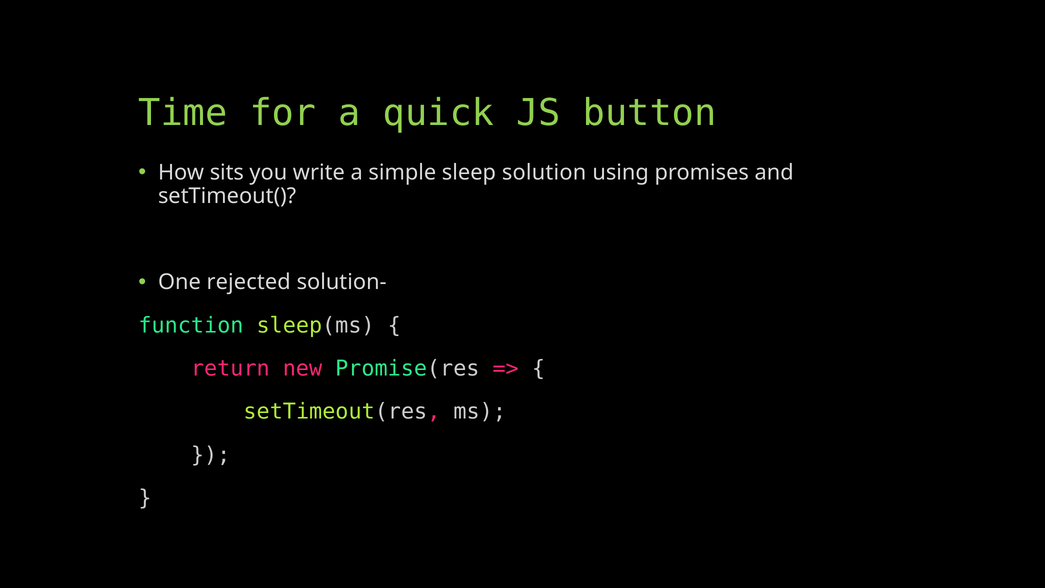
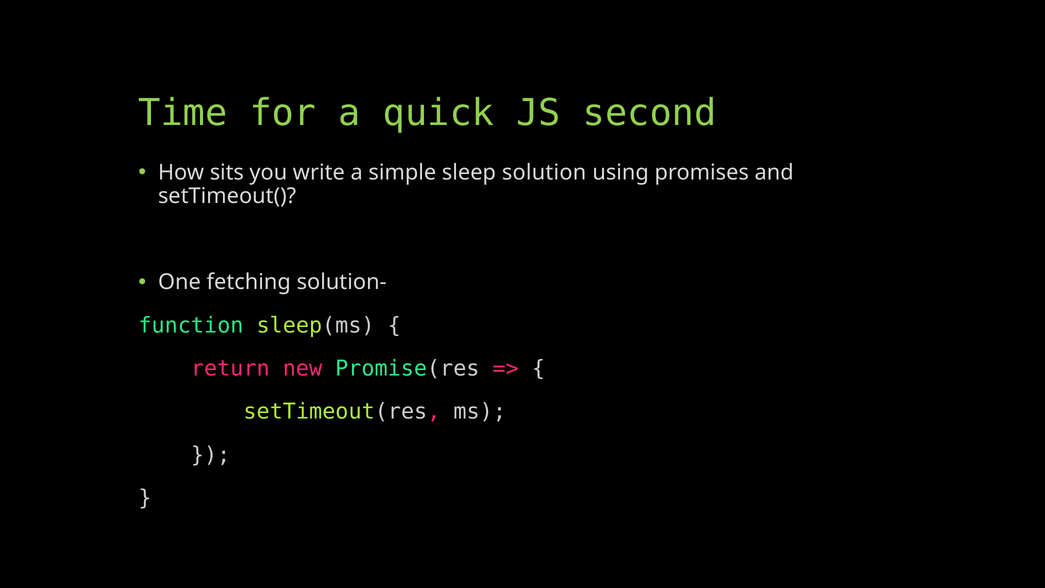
button: button -> second
rejected: rejected -> fetching
